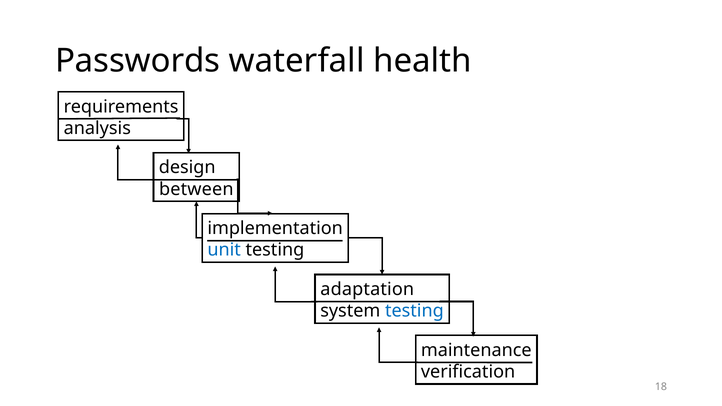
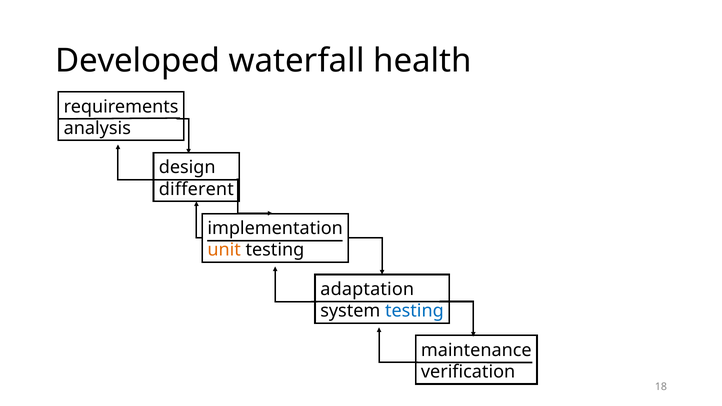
Passwords: Passwords -> Developed
between: between -> different
unit colour: blue -> orange
